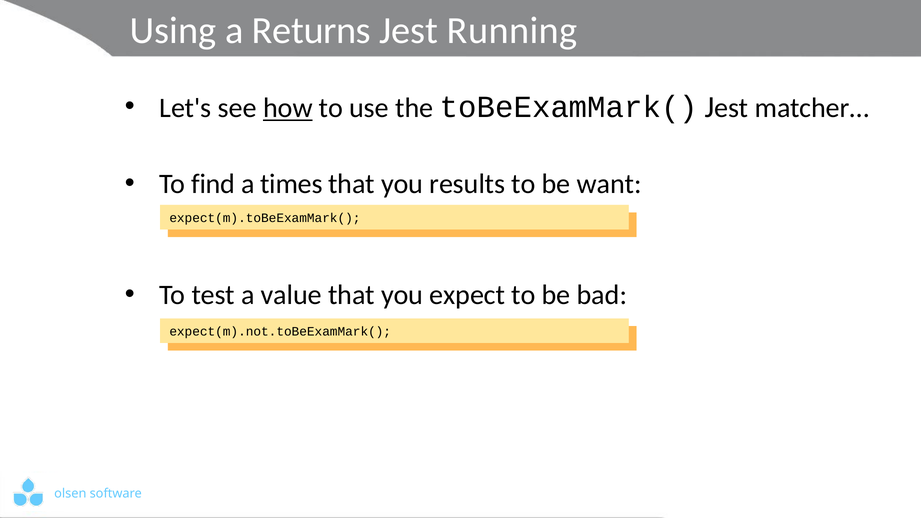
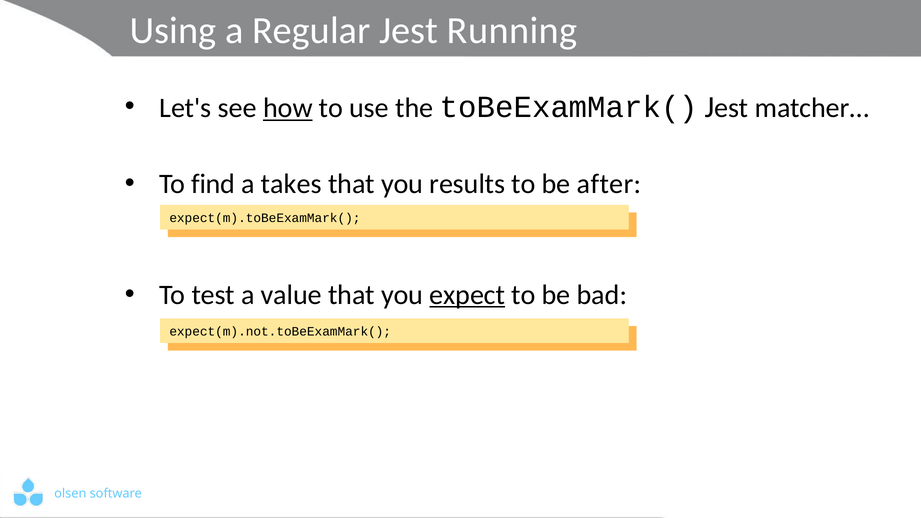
Returns: Returns -> Regular
times: times -> takes
want: want -> after
expect underline: none -> present
